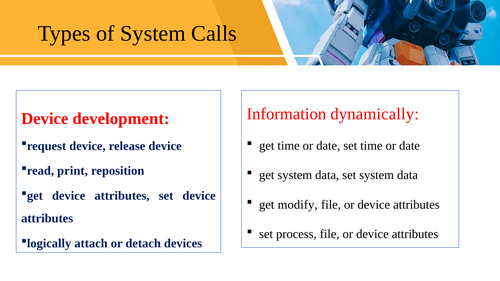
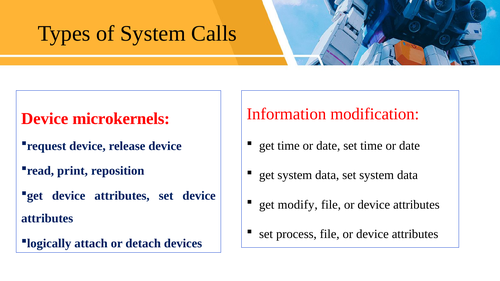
dynamically: dynamically -> modification
development: development -> microkernels
